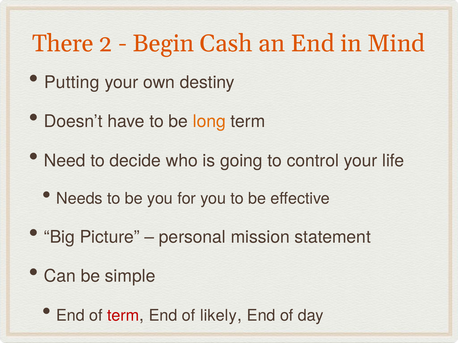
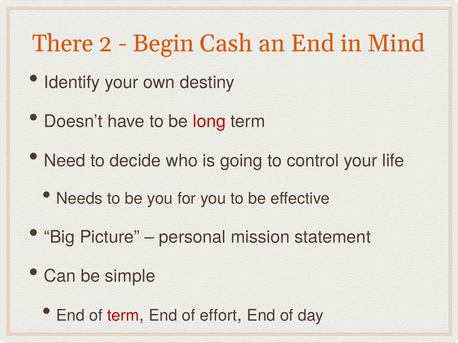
Putting: Putting -> Identify
long colour: orange -> red
likely: likely -> effort
